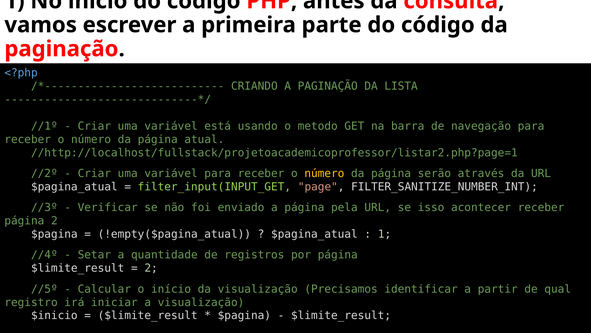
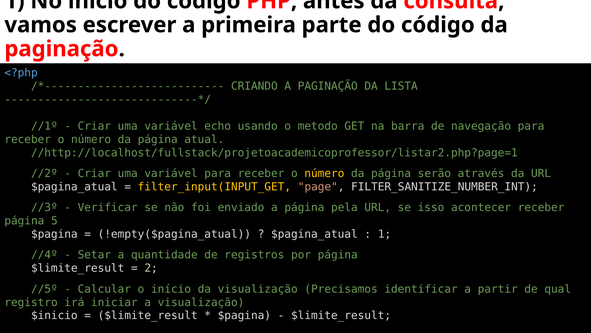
está: está -> echo
filter_input(INPUT_GET colour: light green -> yellow
página 2: 2 -> 5
